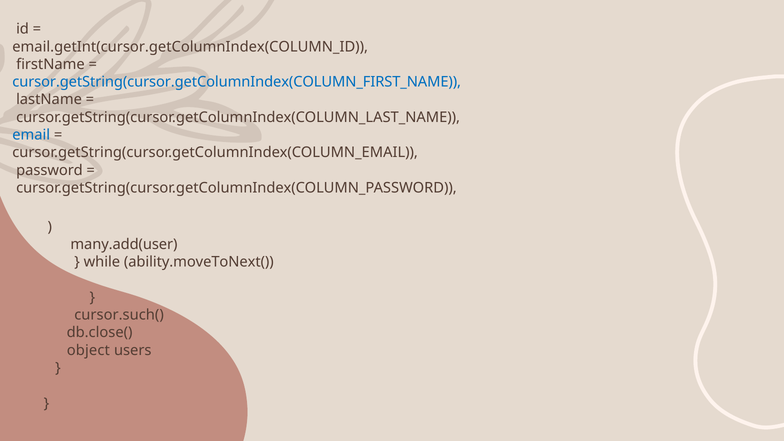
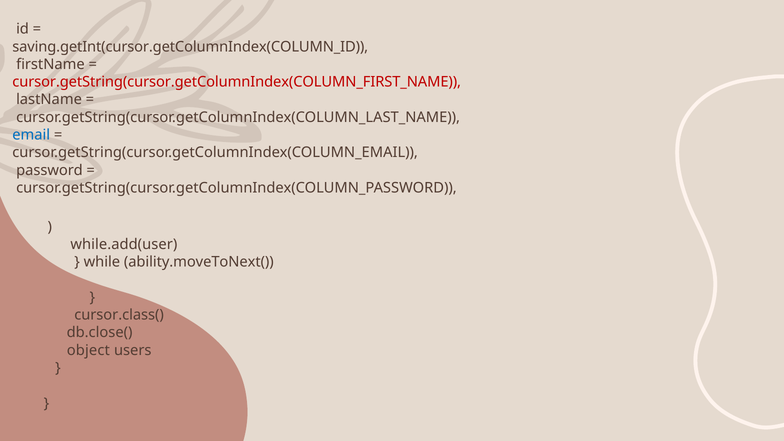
email.getInt(cursor.getColumnIndex(COLUMN_ID: email.getInt(cursor.getColumnIndex(COLUMN_ID -> saving.getInt(cursor.getColumnIndex(COLUMN_ID
cursor.getString(cursor.getColumnIndex(COLUMN_FIRST_NAME colour: blue -> red
many.add(user: many.add(user -> while.add(user
cursor.such(: cursor.such( -> cursor.class(
